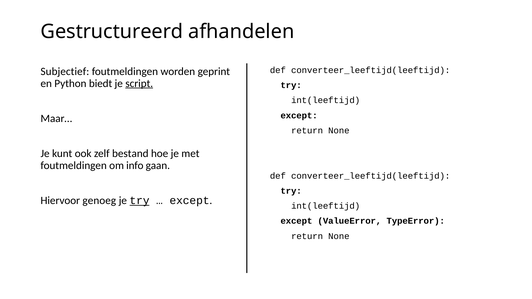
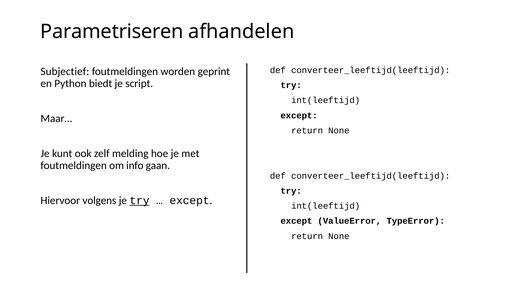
Gestructureerd: Gestructureerd -> Parametriseren
script underline: present -> none
bestand: bestand -> melding
genoeg: genoeg -> volgens
